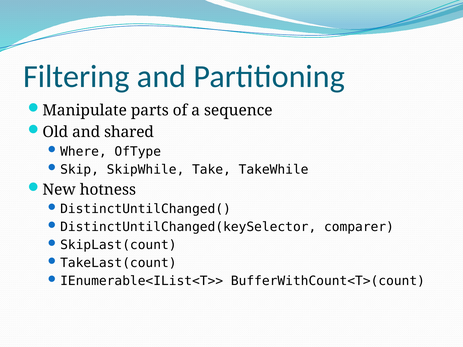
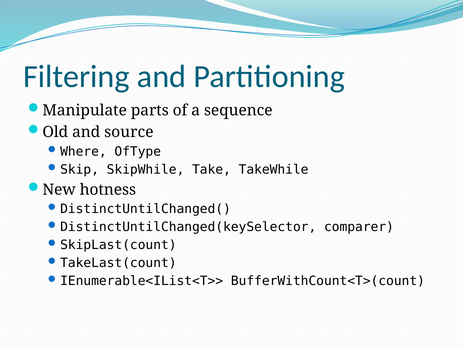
shared: shared -> source
